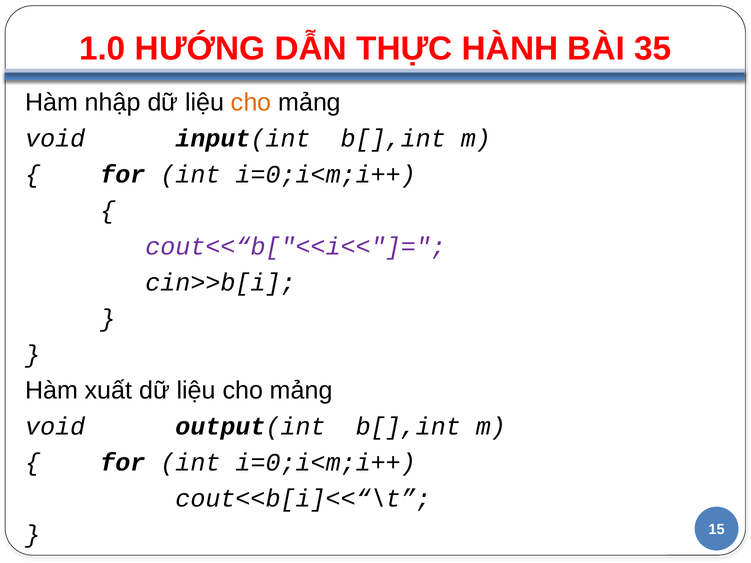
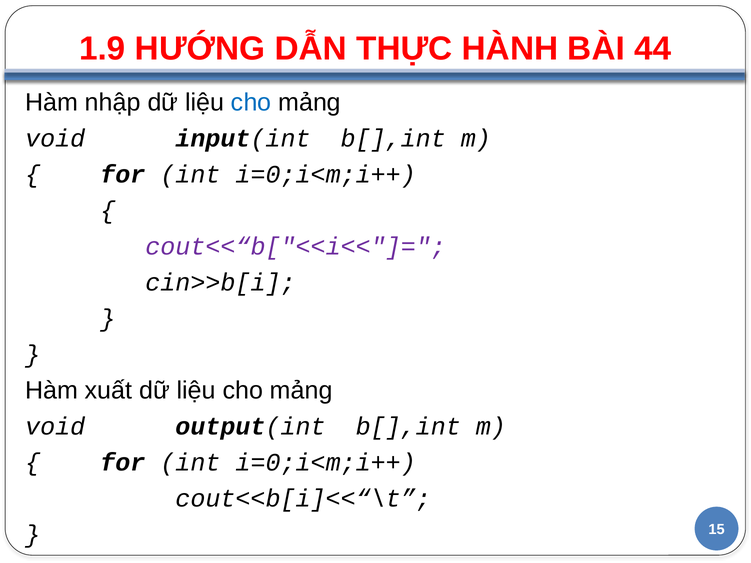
1.0: 1.0 -> 1.9
35: 35 -> 44
cho at (251, 102) colour: orange -> blue
